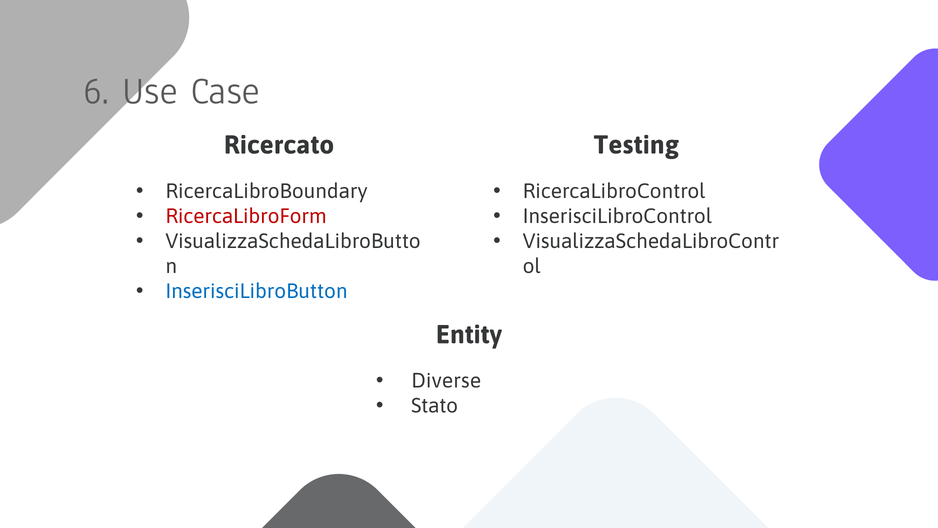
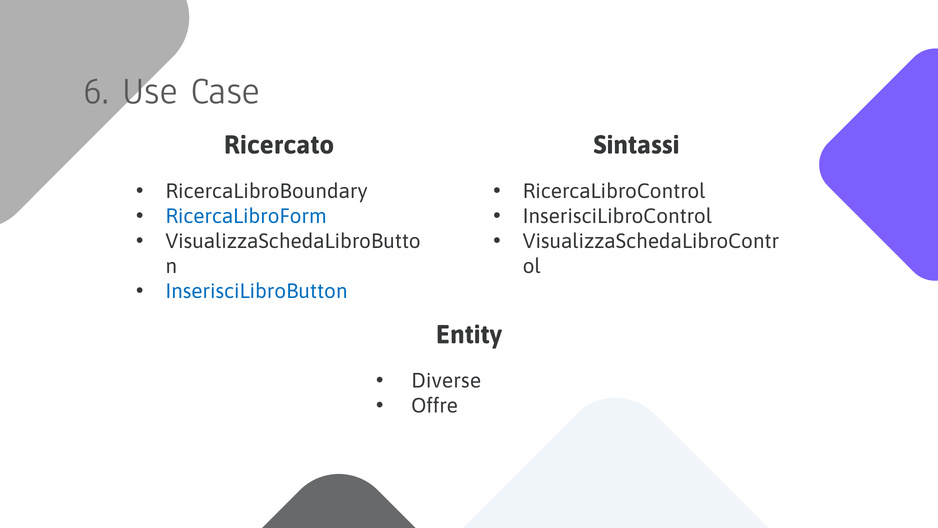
Testing: Testing -> Sintassi
RicercaLibroForm colour: red -> blue
Stato: Stato -> Offre
